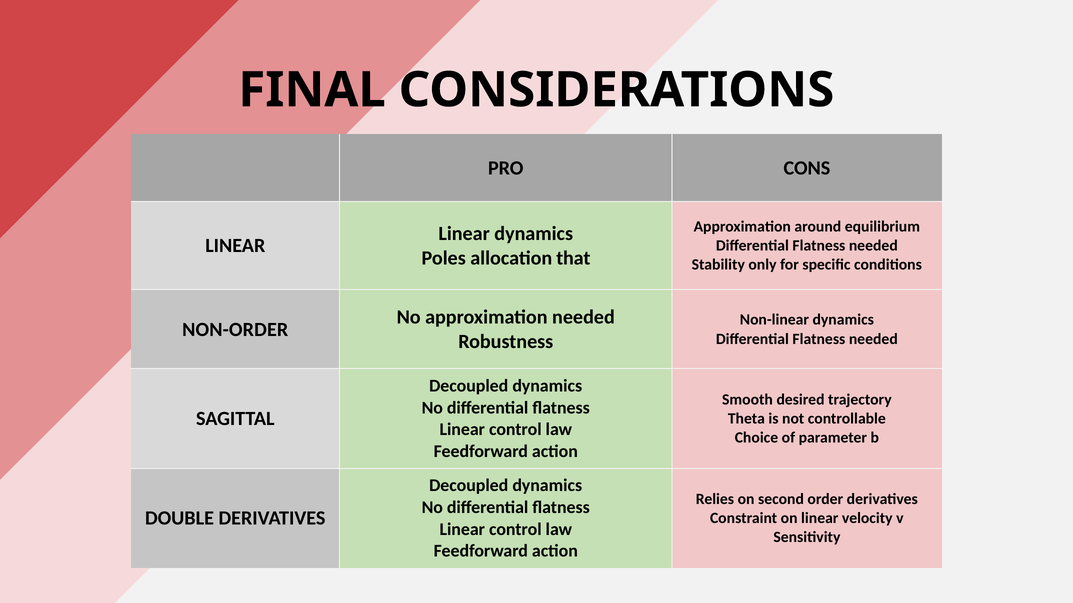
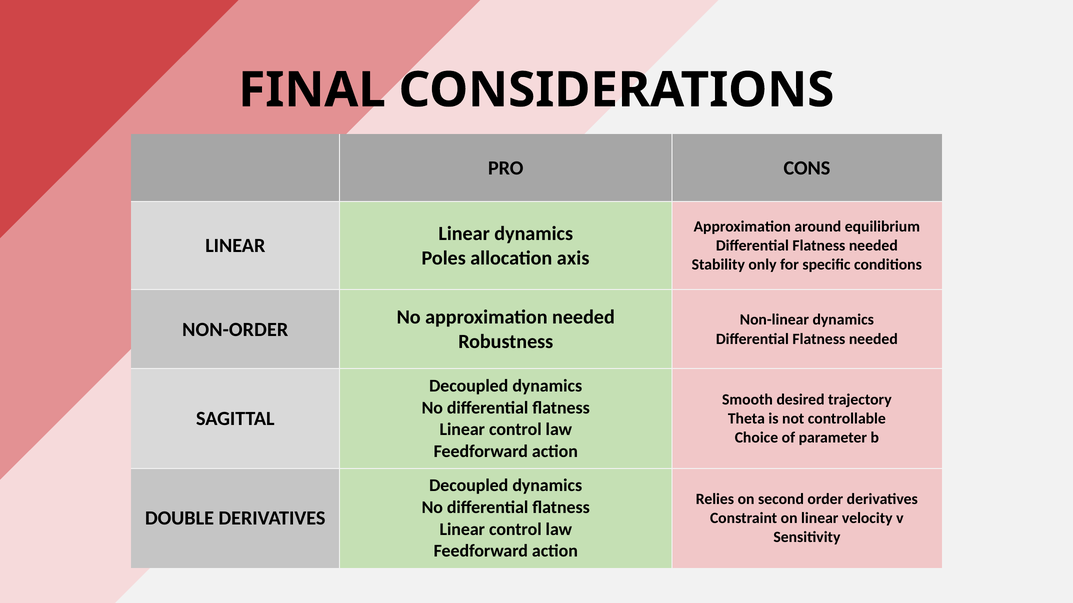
that: that -> axis
